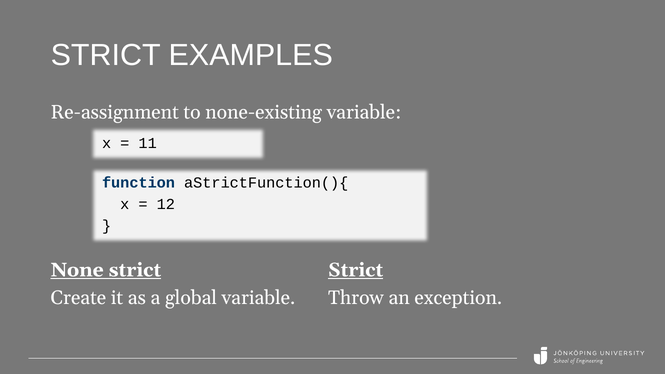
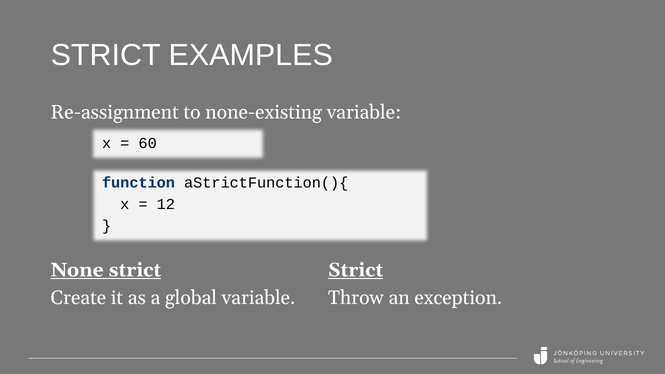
11: 11 -> 60
